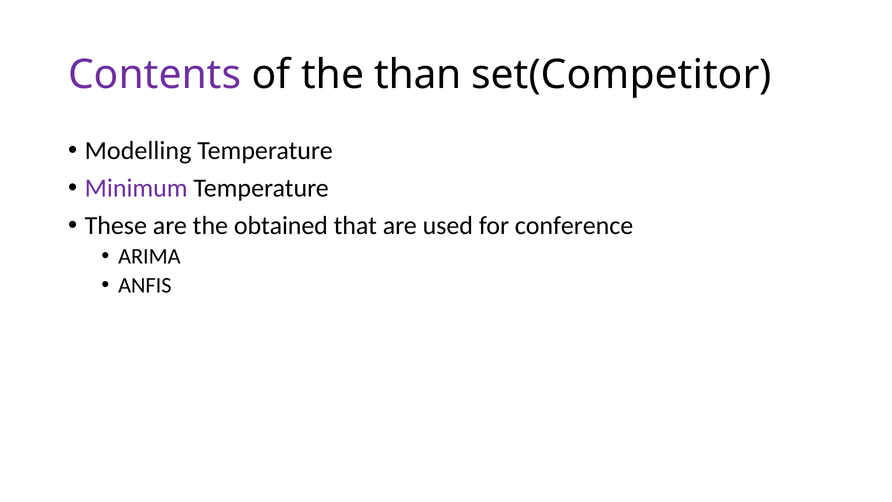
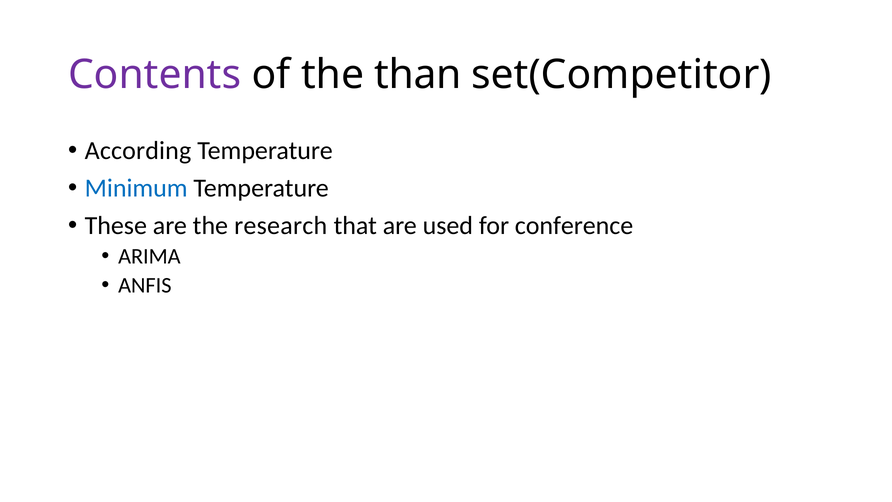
Modelling: Modelling -> According
Minimum colour: purple -> blue
obtained: obtained -> research
